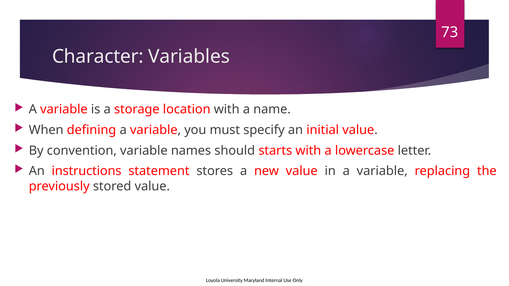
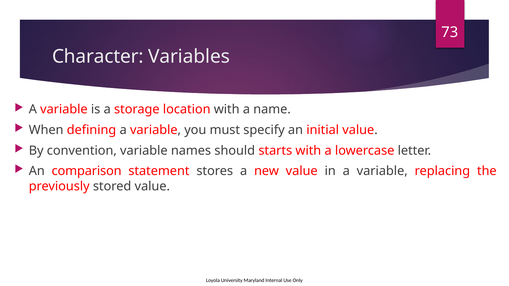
instructions: instructions -> comparison
